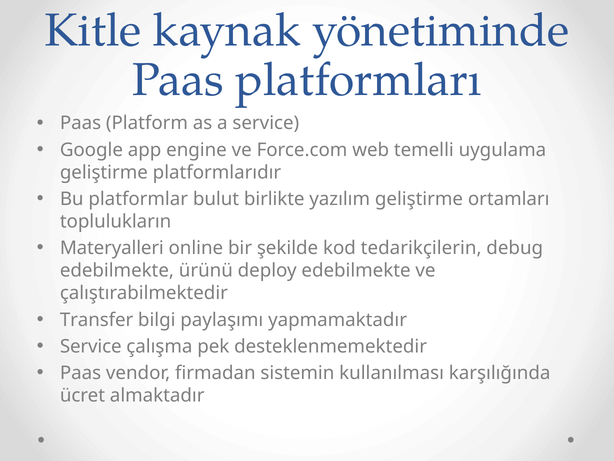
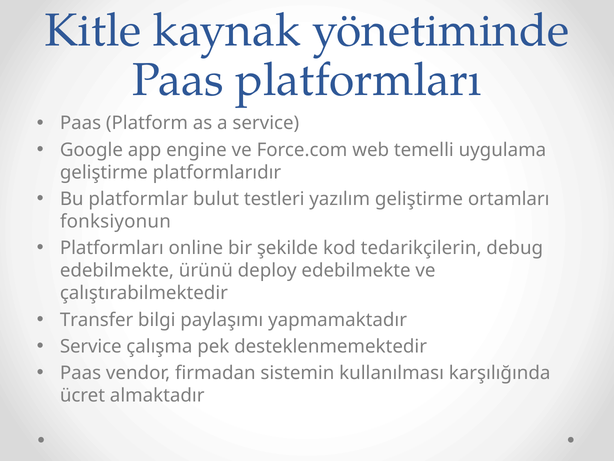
birlikte: birlikte -> testleri
toplulukların: toplulukların -> fonksiyonun
Materyalleri at (112, 248): Materyalleri -> Platformları
